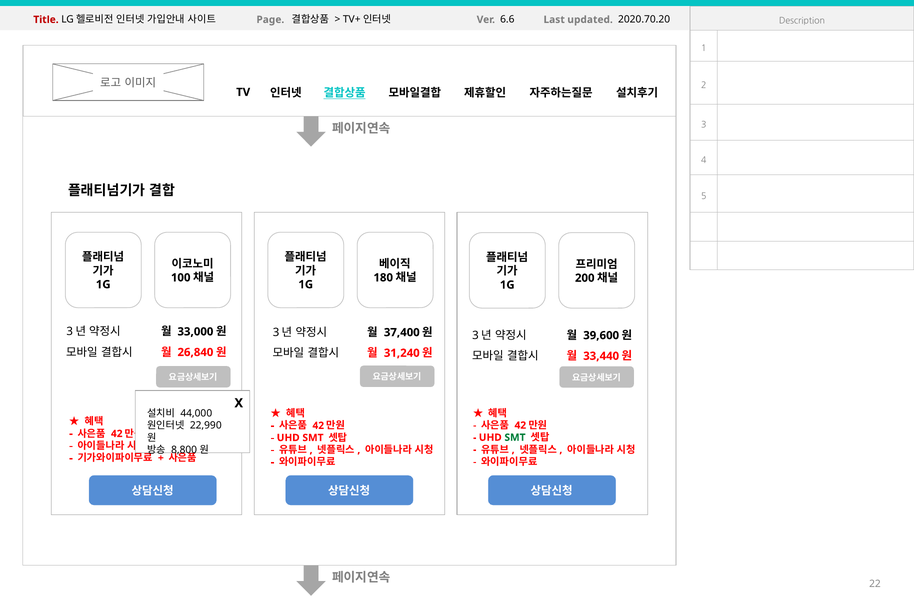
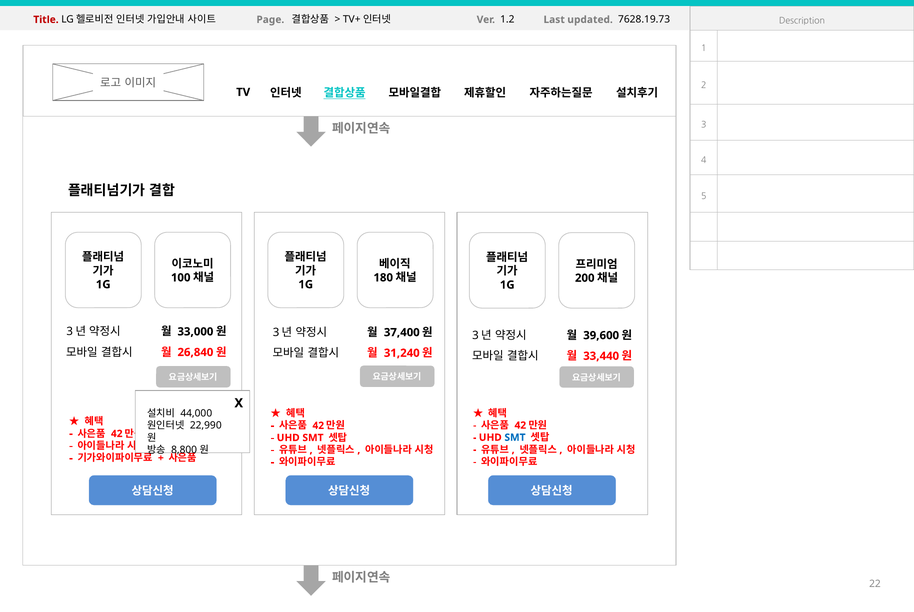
6.6: 6.6 -> 1.2
2020.70.20: 2020.70.20 -> 7628.19.73
SMT at (515, 437) colour: green -> blue
